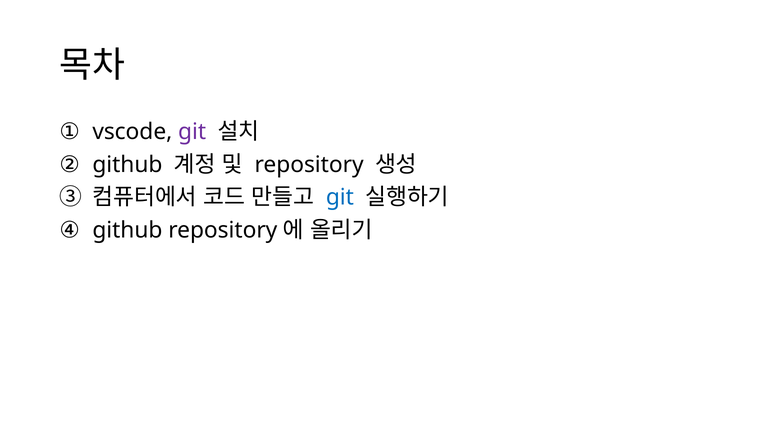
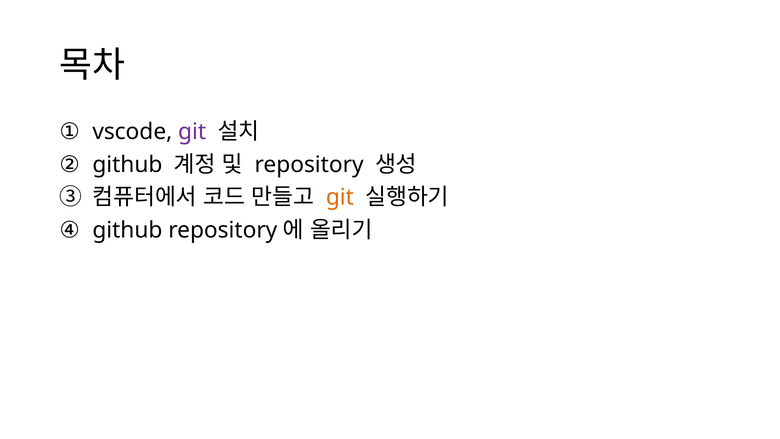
git at (340, 197) colour: blue -> orange
